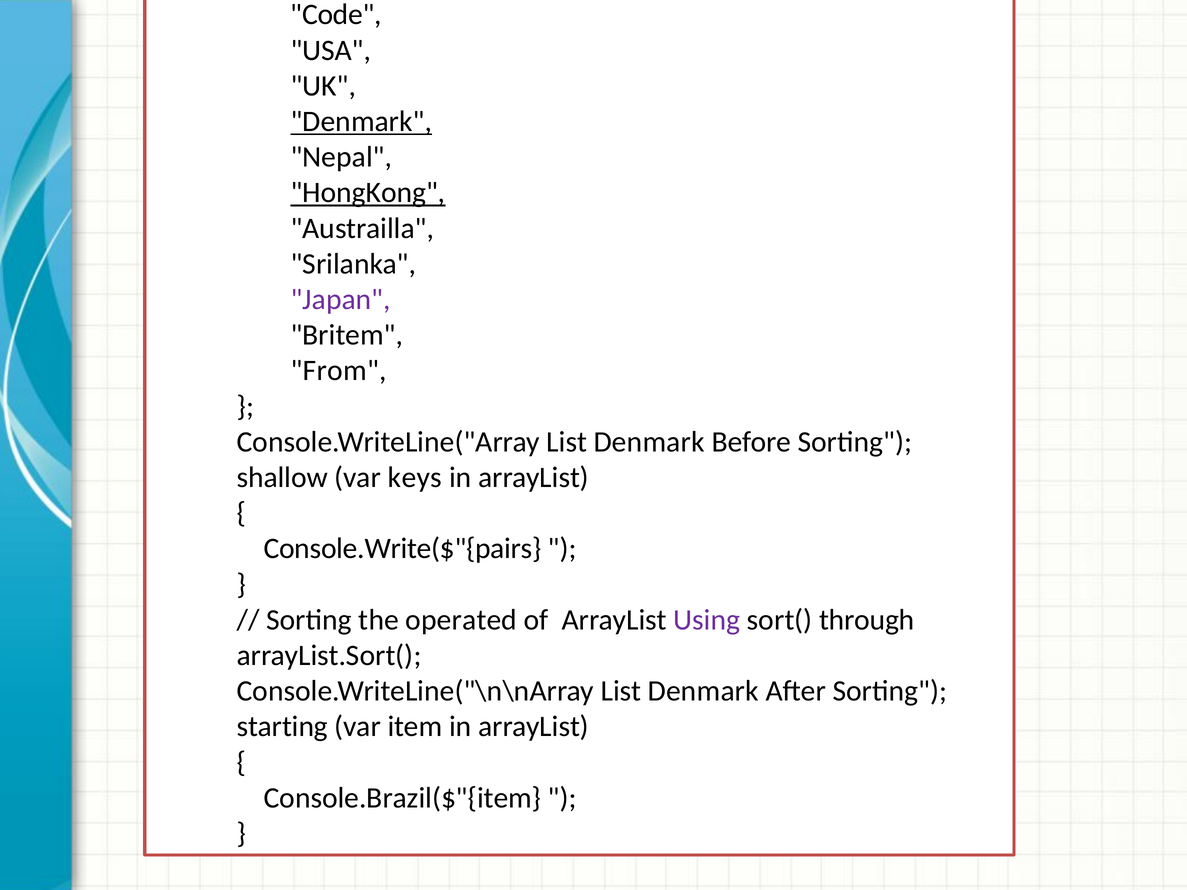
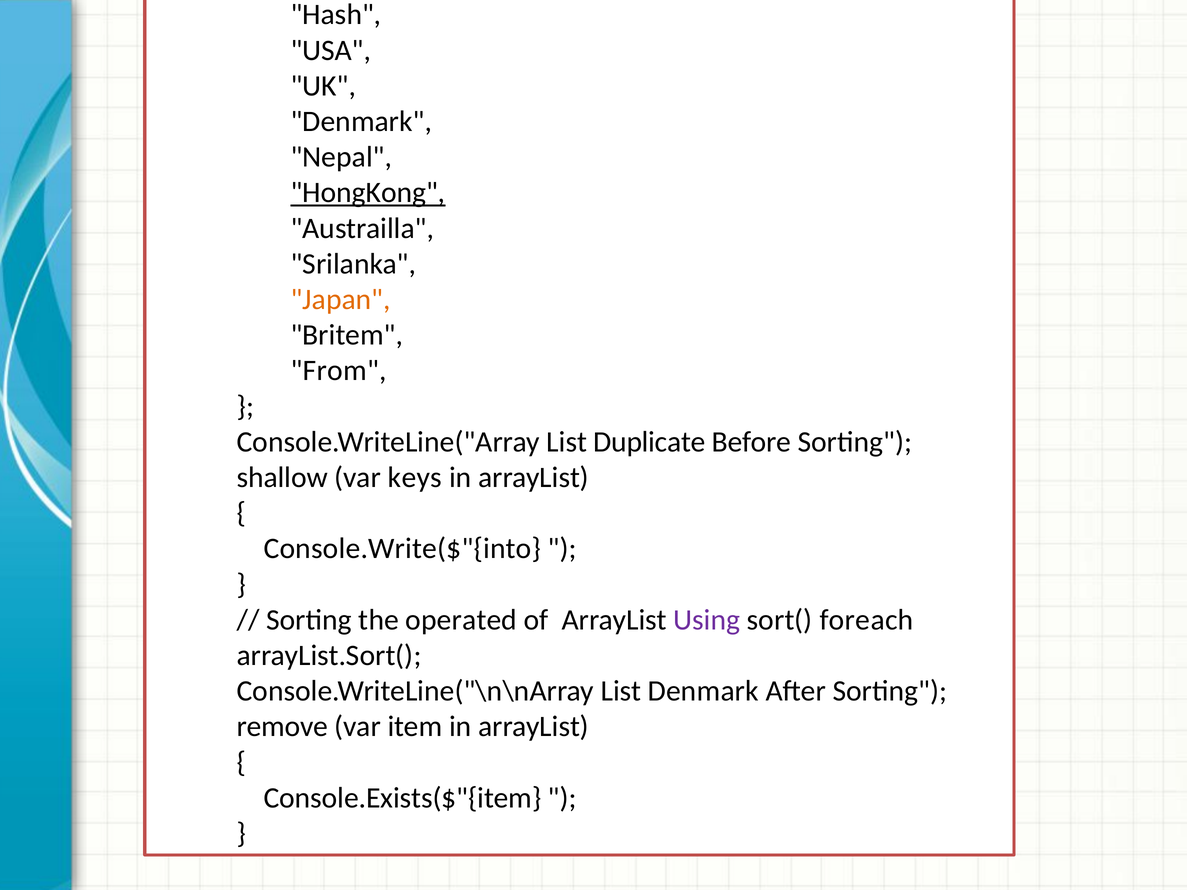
Code: Code -> Hash
Denmark at (361, 121) underline: present -> none
Japan colour: purple -> orange
Console.WriteLine("Array List Denmark: Denmark -> Duplicate
Console.Write($"{pairs: Console.Write($"{pairs -> Console.Write($"{into
through: through -> foreach
starting: starting -> remove
Console.Brazil($"{item: Console.Brazil($"{item -> Console.Exists($"{item
